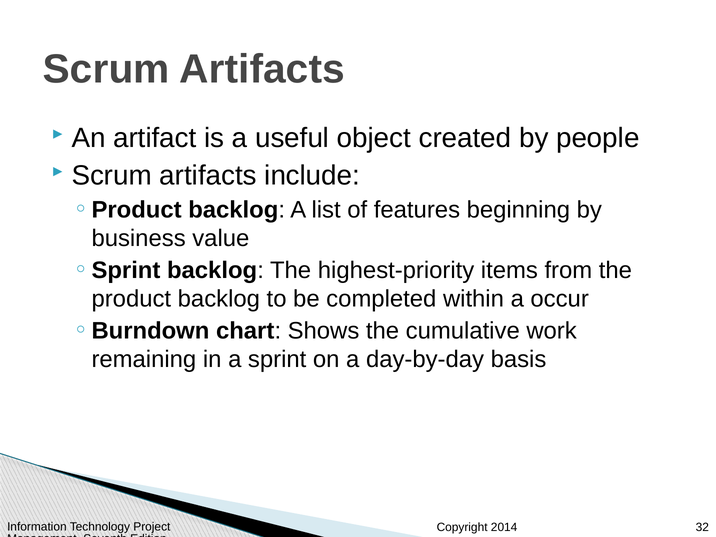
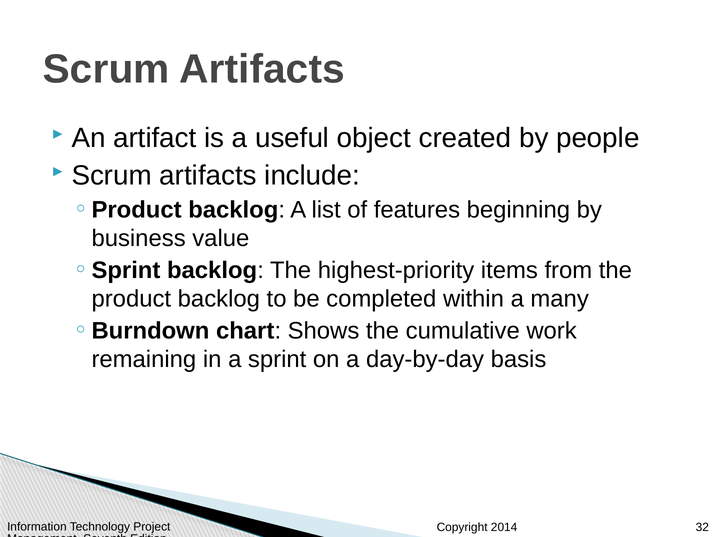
occur: occur -> many
